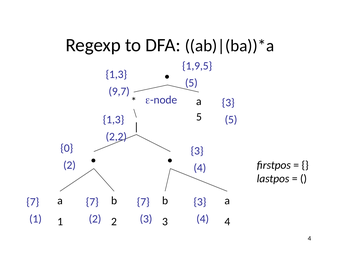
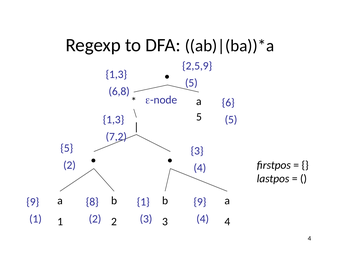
1,9,5: 1,9,5 -> 2,5,9
9,7: 9,7 -> 6,8
3 at (228, 103): 3 -> 6
2,2: 2,2 -> 7,2
0 at (67, 148): 0 -> 5
7 at (33, 202): 7 -> 9
7 at (92, 202): 7 -> 8
7 at (143, 202): 7 -> 1
3 at (200, 202): 3 -> 9
